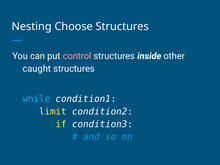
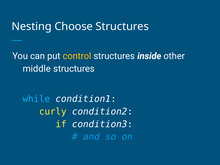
control colour: pink -> yellow
caught: caught -> middle
limit: limit -> curly
